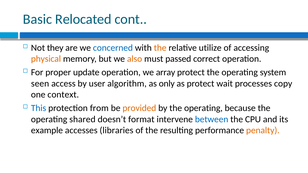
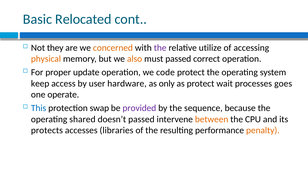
concerned colour: blue -> orange
the at (160, 48) colour: orange -> purple
array: array -> code
seen: seen -> keep
algorithm: algorithm -> hardware
copy: copy -> goes
context: context -> operate
from: from -> swap
provided colour: orange -> purple
by the operating: operating -> sequence
doesn’t format: format -> passed
between colour: blue -> orange
example: example -> protects
